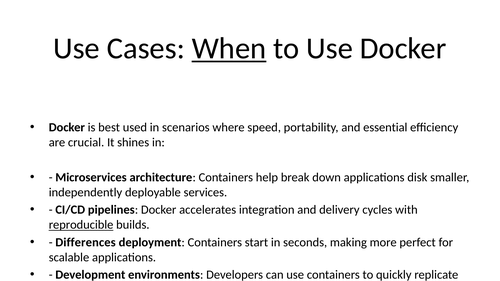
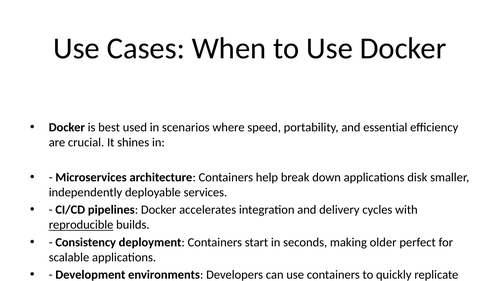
When underline: present -> none
Differences: Differences -> Consistency
more: more -> older
